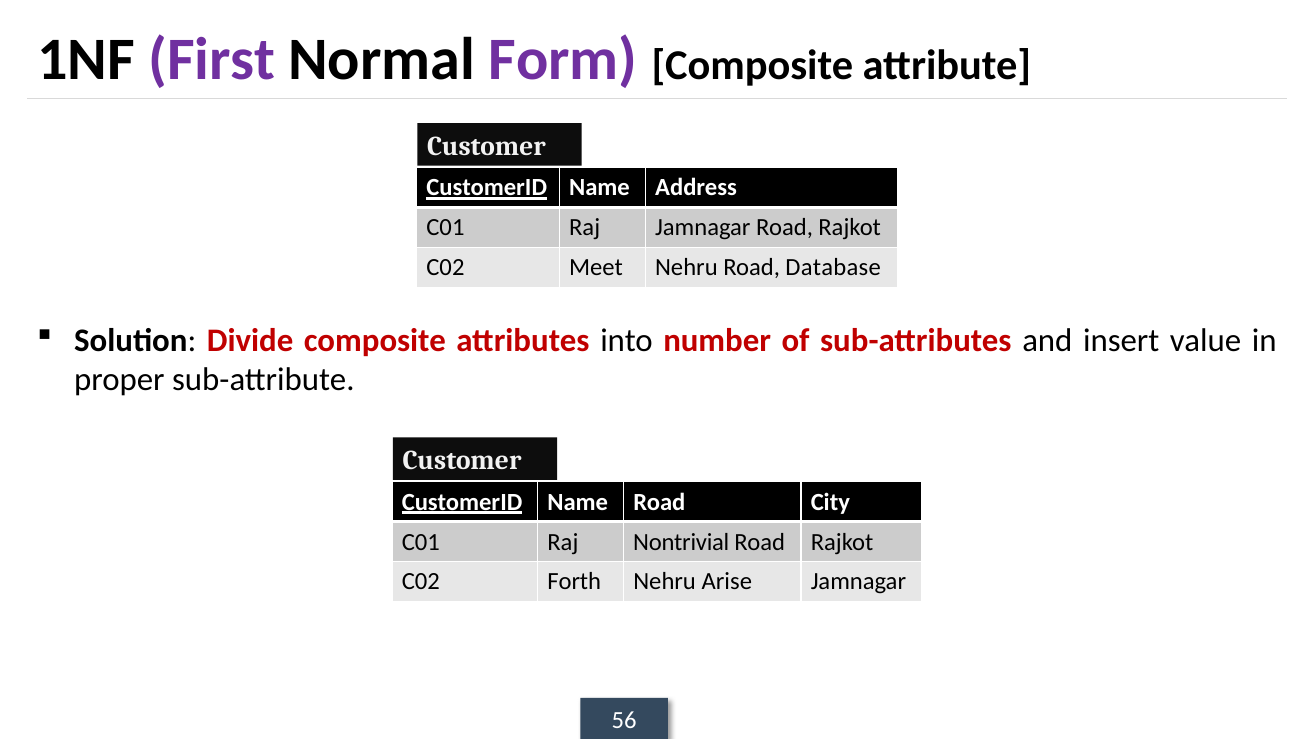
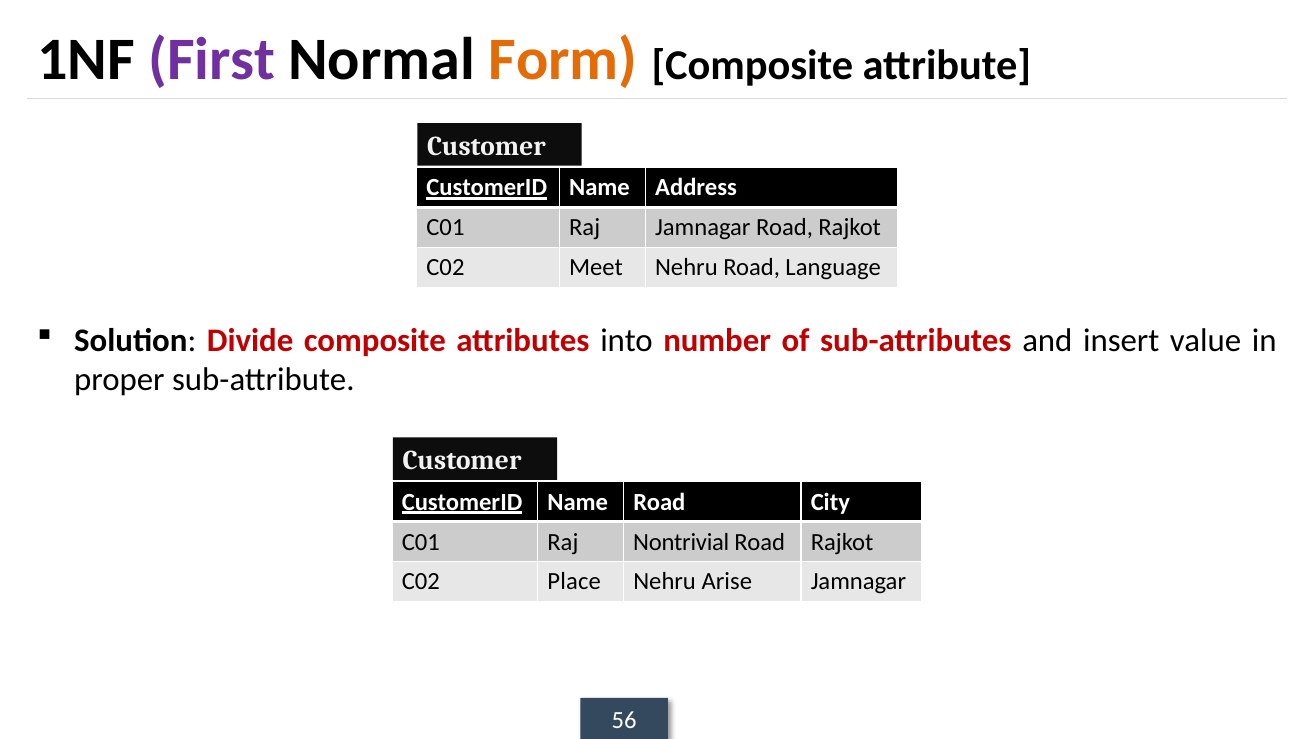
Form colour: purple -> orange
Database: Database -> Language
Forth: Forth -> Place
